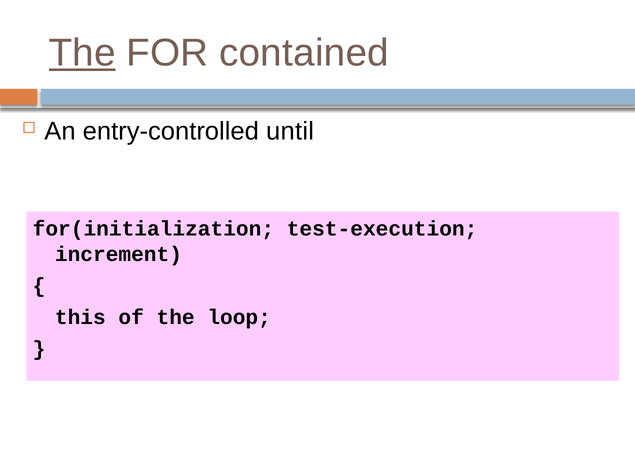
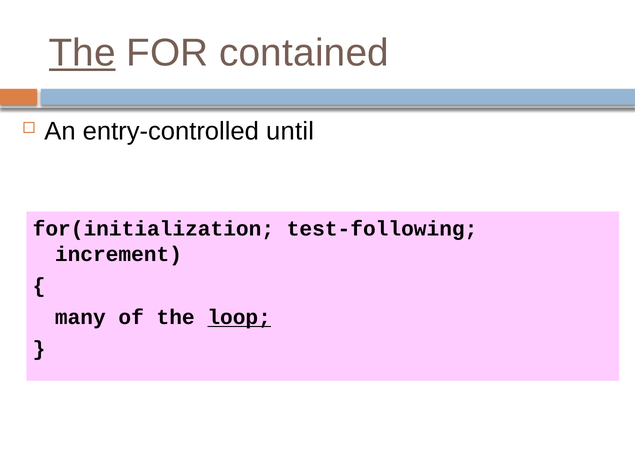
test-execution: test-execution -> test-following
this: this -> many
loop underline: none -> present
